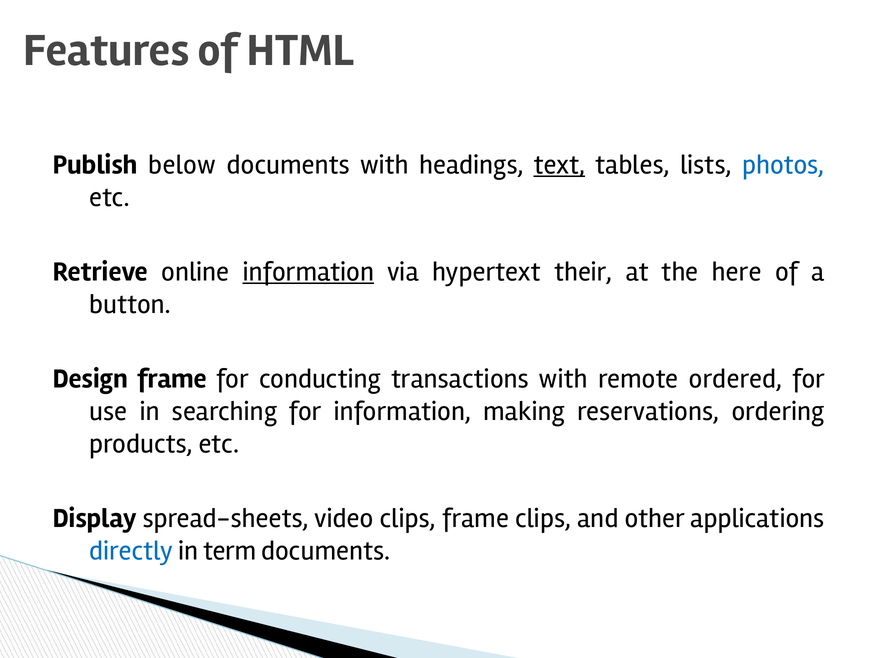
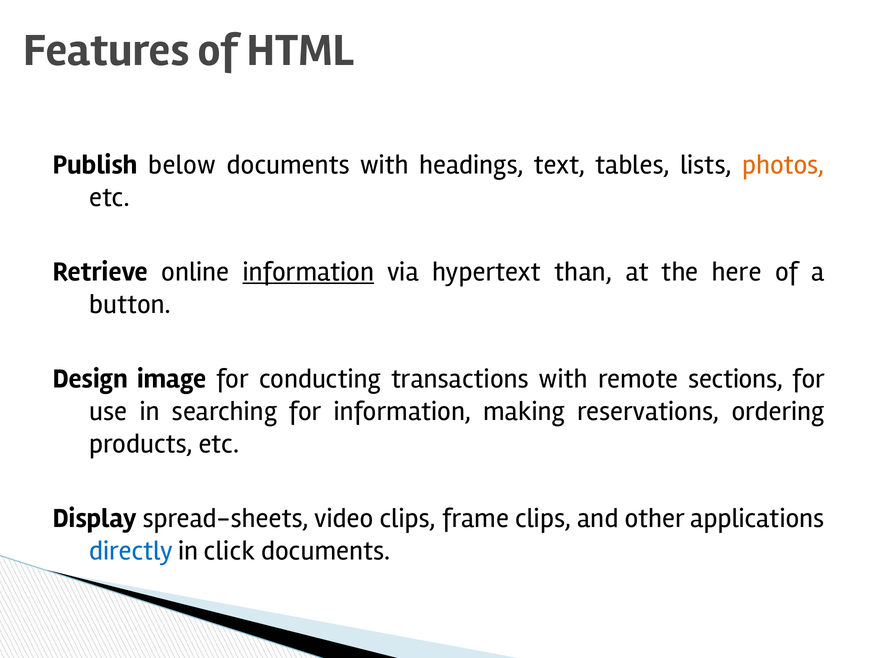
text underline: present -> none
photos colour: blue -> orange
their: their -> than
Design frame: frame -> image
ordered: ordered -> sections
term: term -> click
